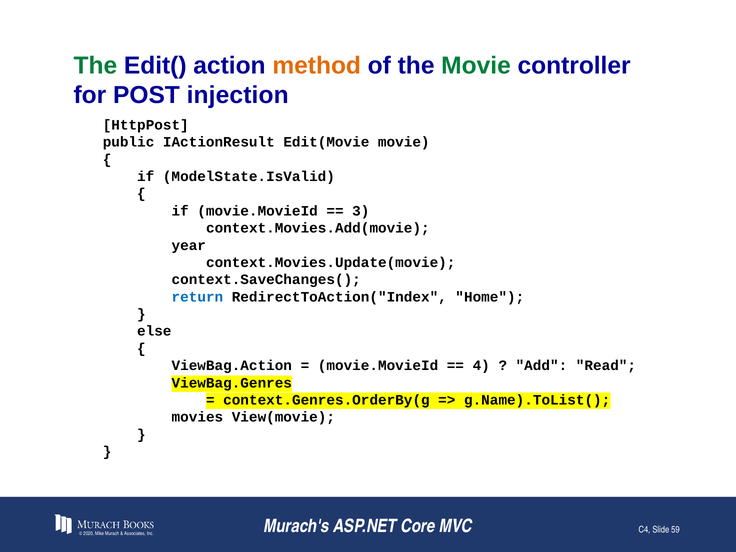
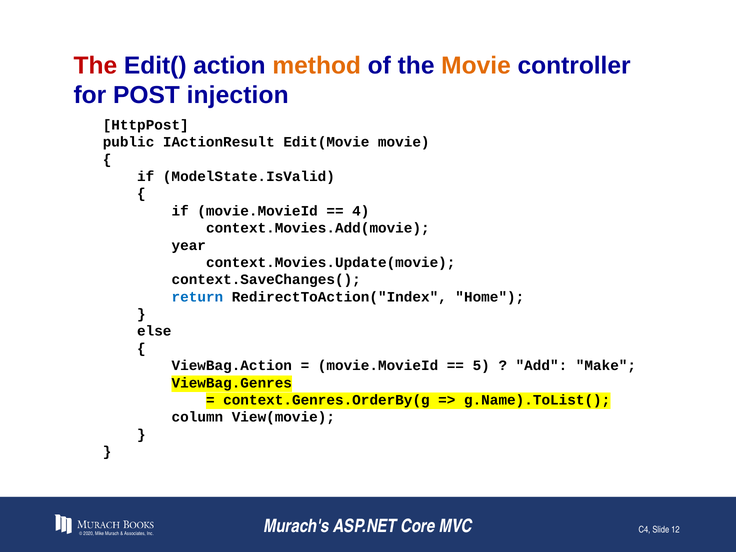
The at (95, 66) colour: green -> red
Movie at (476, 66) colour: green -> orange
3: 3 -> 4
4: 4 -> 5
Read: Read -> Make
movies: movies -> column
59: 59 -> 12
